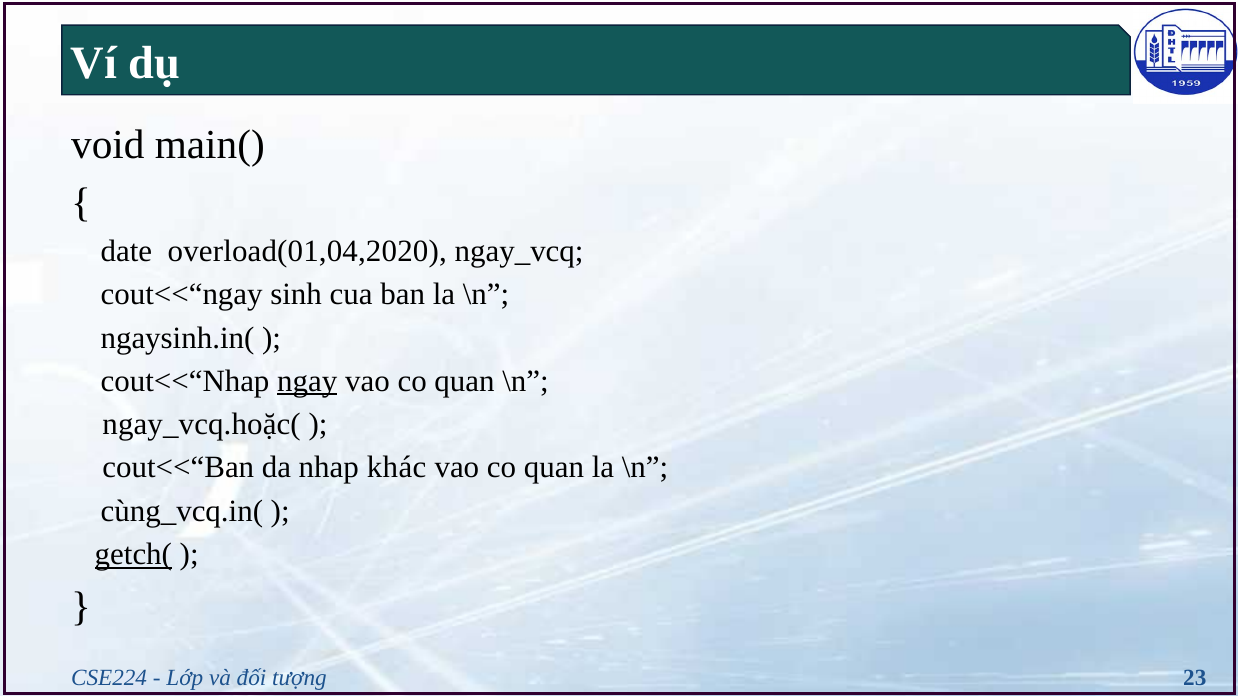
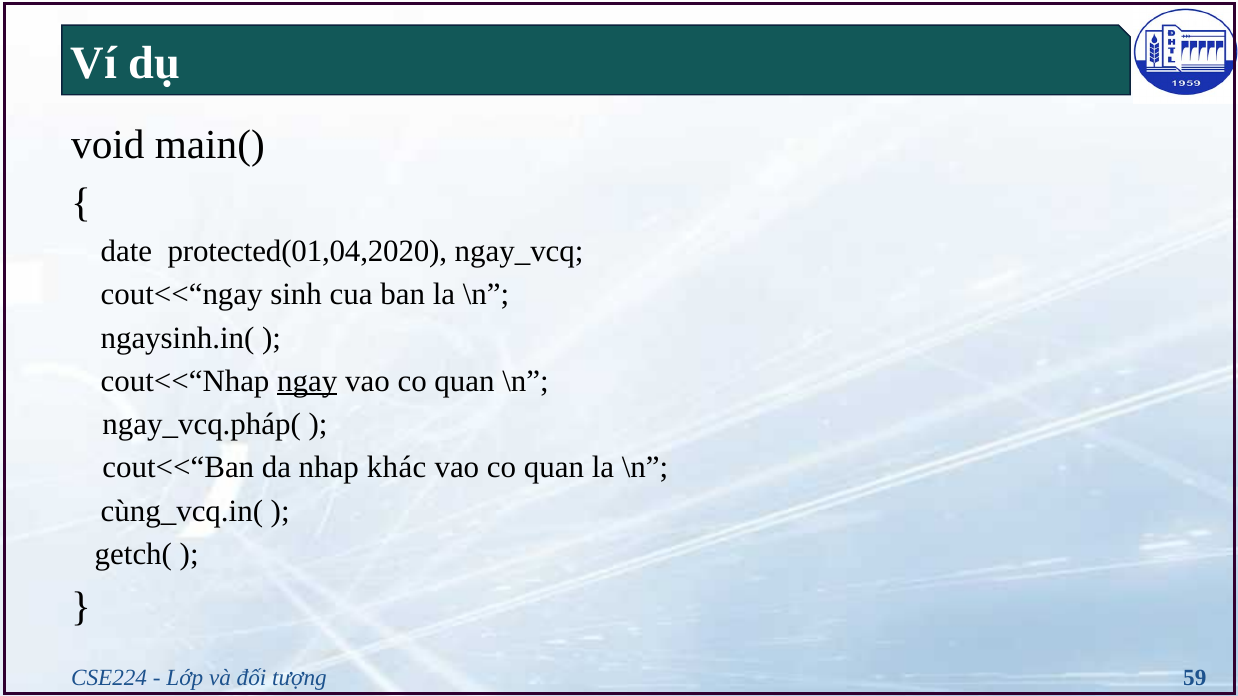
overload(01,04,2020: overload(01,04,2020 -> protected(01,04,2020
ngay_vcq.hoặc(: ngay_vcq.hoặc( -> ngay_vcq.pháp(
getch( underline: present -> none
23: 23 -> 59
